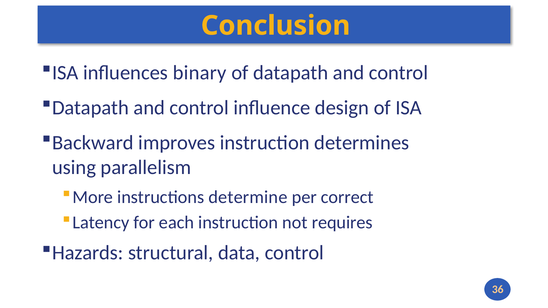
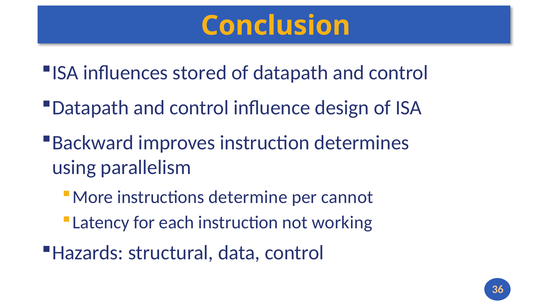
binary: binary -> stored
correct: correct -> cannot
requires: requires -> working
